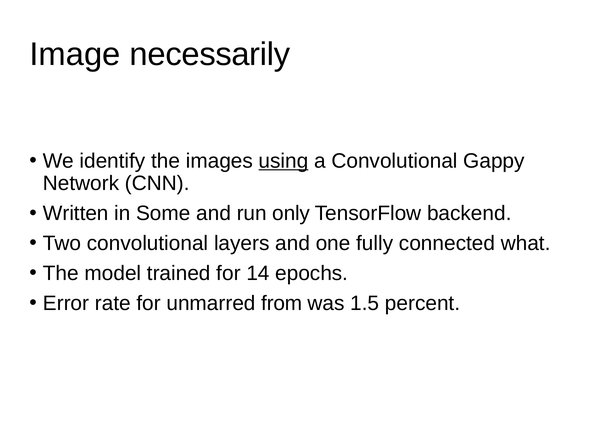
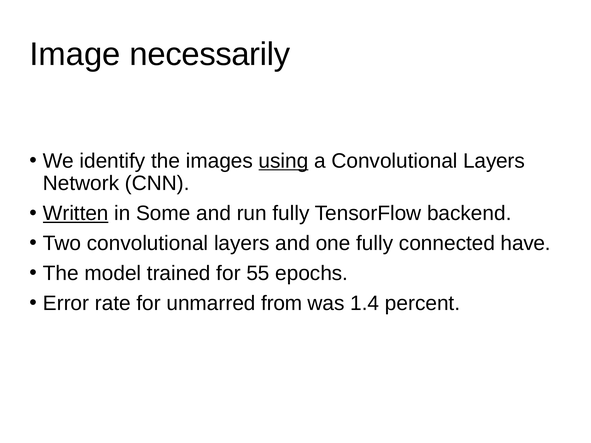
a Convolutional Gappy: Gappy -> Layers
Written underline: none -> present
run only: only -> fully
what: what -> have
14: 14 -> 55
1.5: 1.5 -> 1.4
